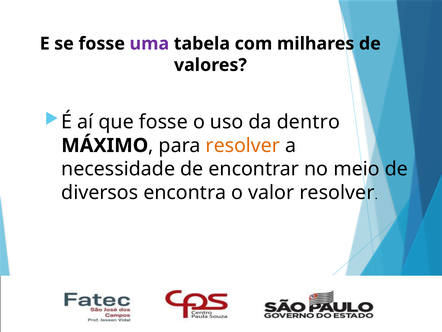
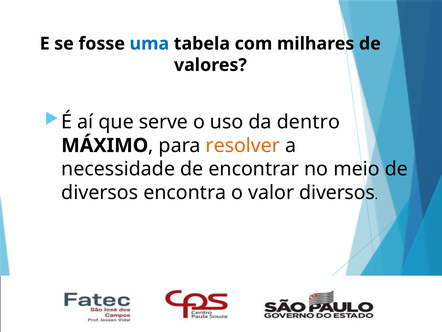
uma colour: purple -> blue
que fosse: fosse -> serve
valor resolver: resolver -> diversos
